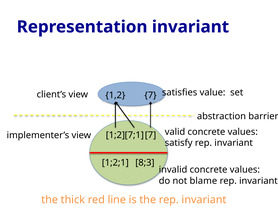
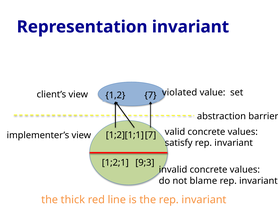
satisfies: satisfies -> violated
7;1: 7;1 -> 1;1
8;3: 8;3 -> 9;3
